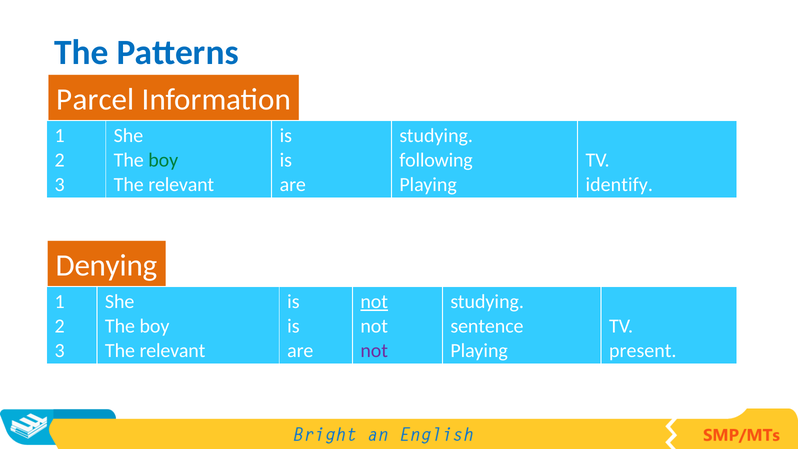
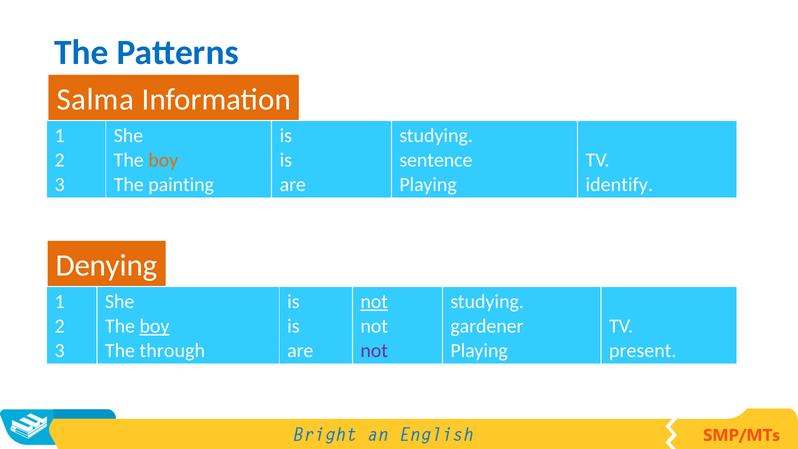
Parcel: Parcel -> Salma
boy at (163, 160) colour: green -> orange
following: following -> sentence
relevant at (181, 184): relevant -> painting
boy at (154, 326) underline: none -> present
sentence: sentence -> gardener
relevant at (172, 350): relevant -> through
